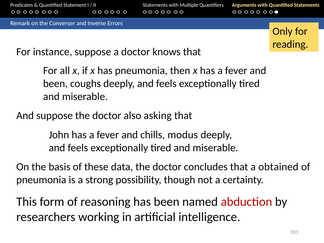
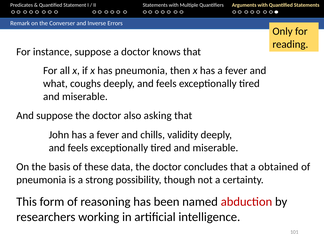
been at (55, 84): been -> what
modus: modus -> validity
